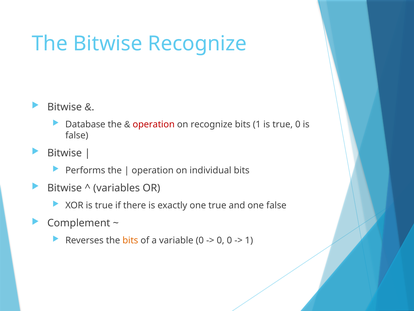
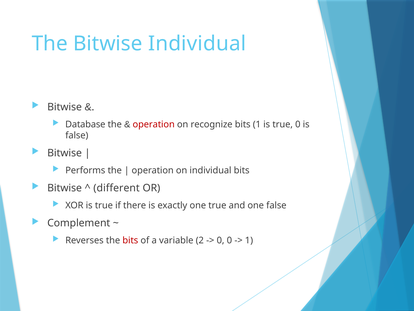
Bitwise Recognize: Recognize -> Individual
variables: variables -> different
bits at (130, 240) colour: orange -> red
variable 0: 0 -> 2
